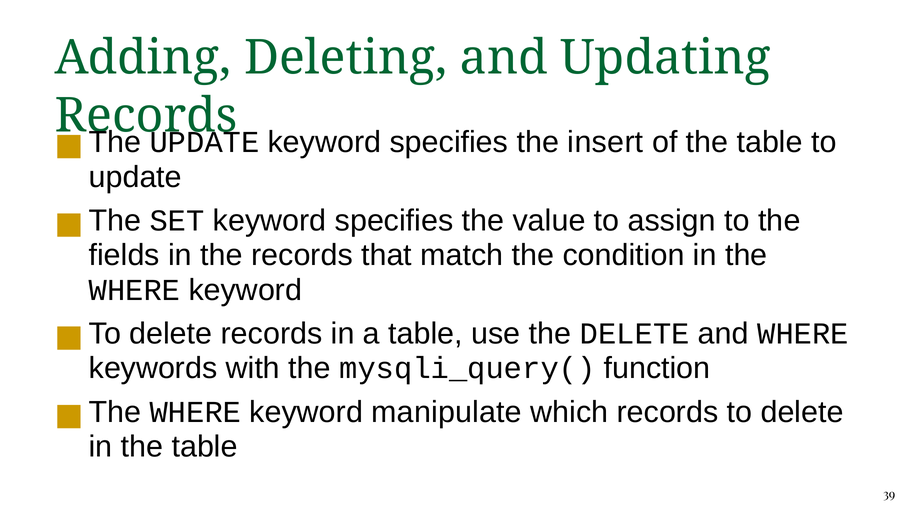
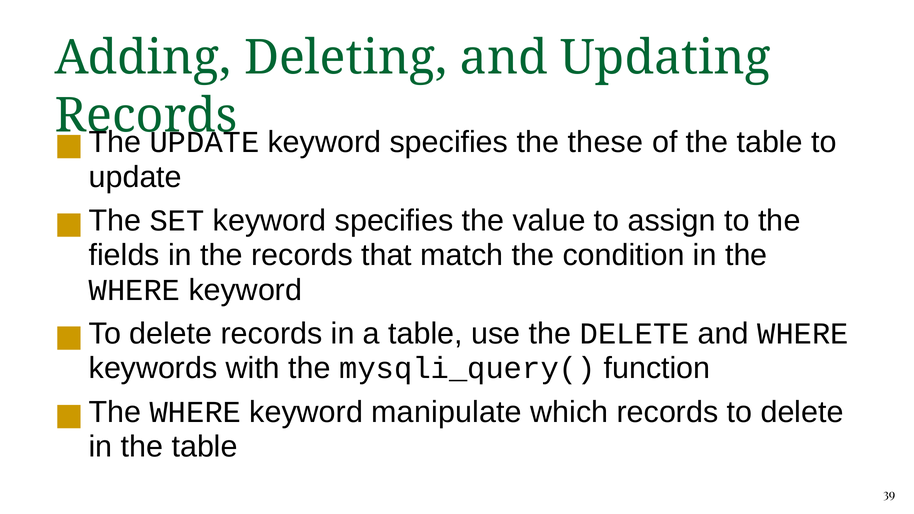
insert: insert -> these
